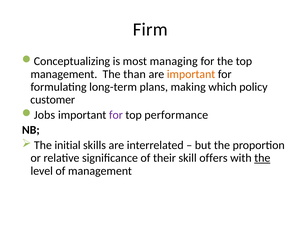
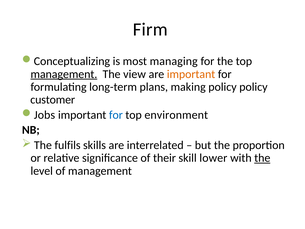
management at (64, 74) underline: none -> present
than: than -> view
making which: which -> policy
for at (116, 115) colour: purple -> blue
performance: performance -> environment
initial: initial -> fulfils
offers: offers -> lower
